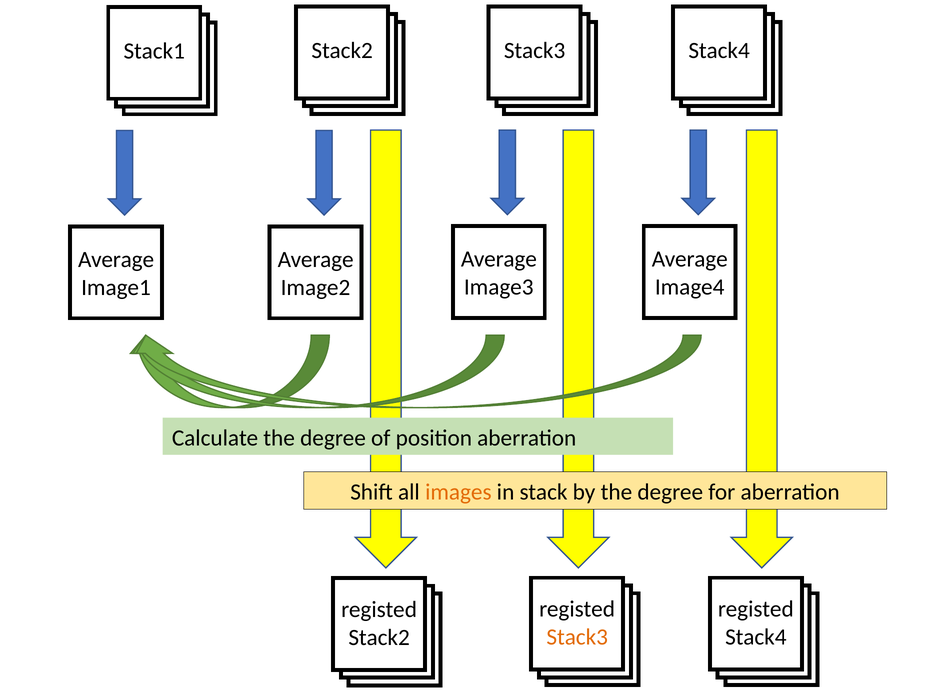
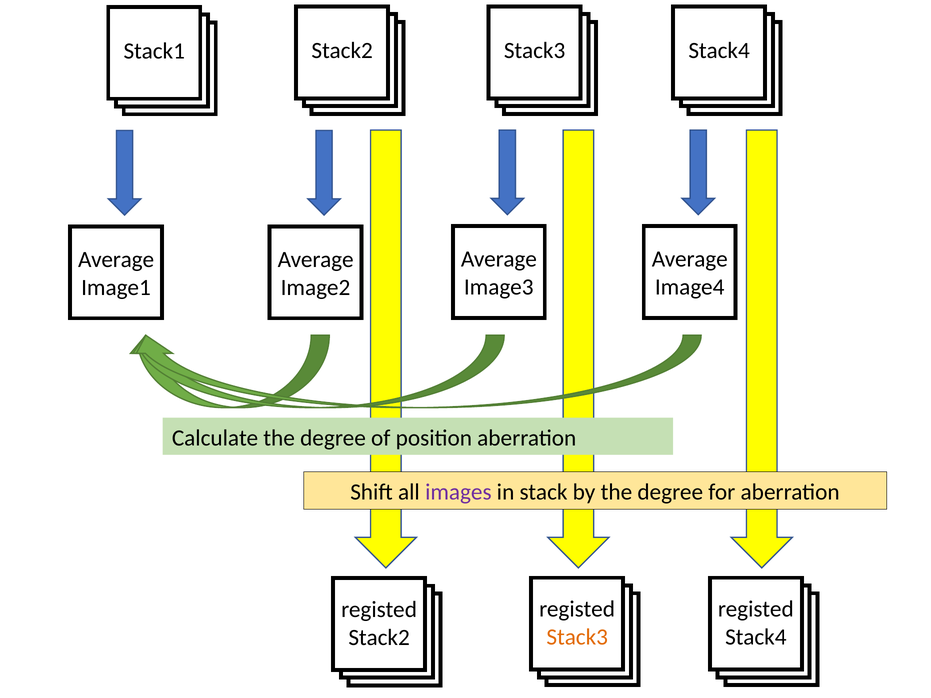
images colour: orange -> purple
